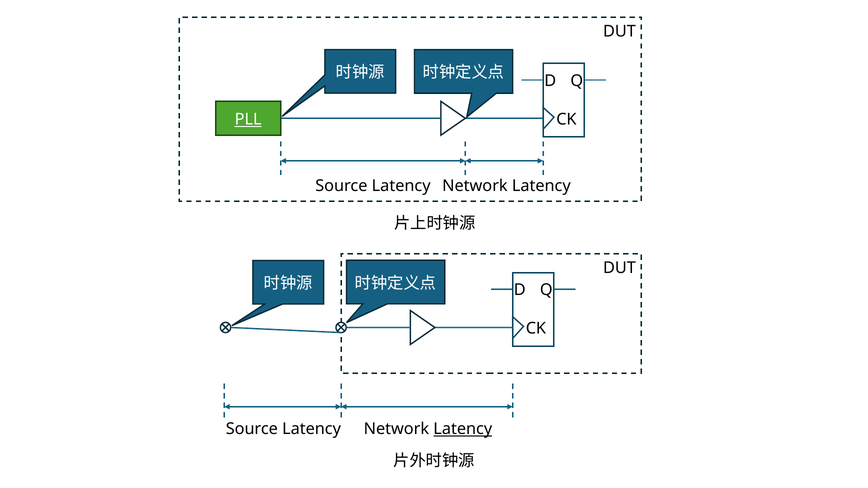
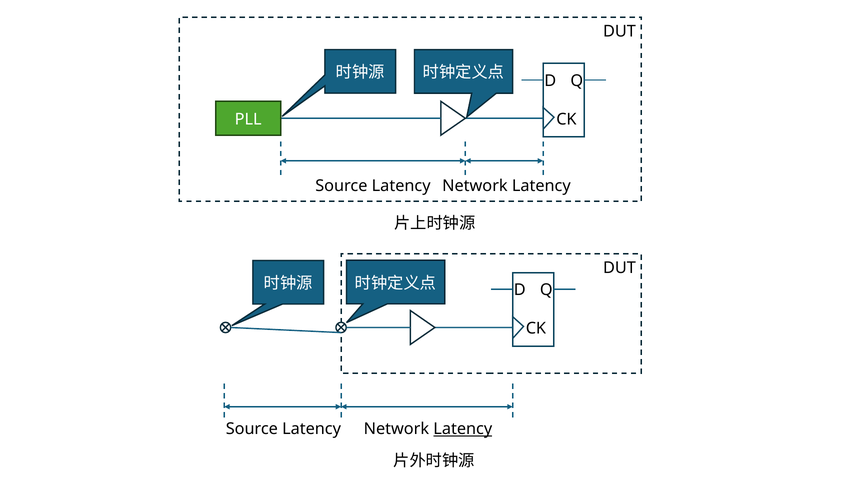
PLL underline: present -> none
